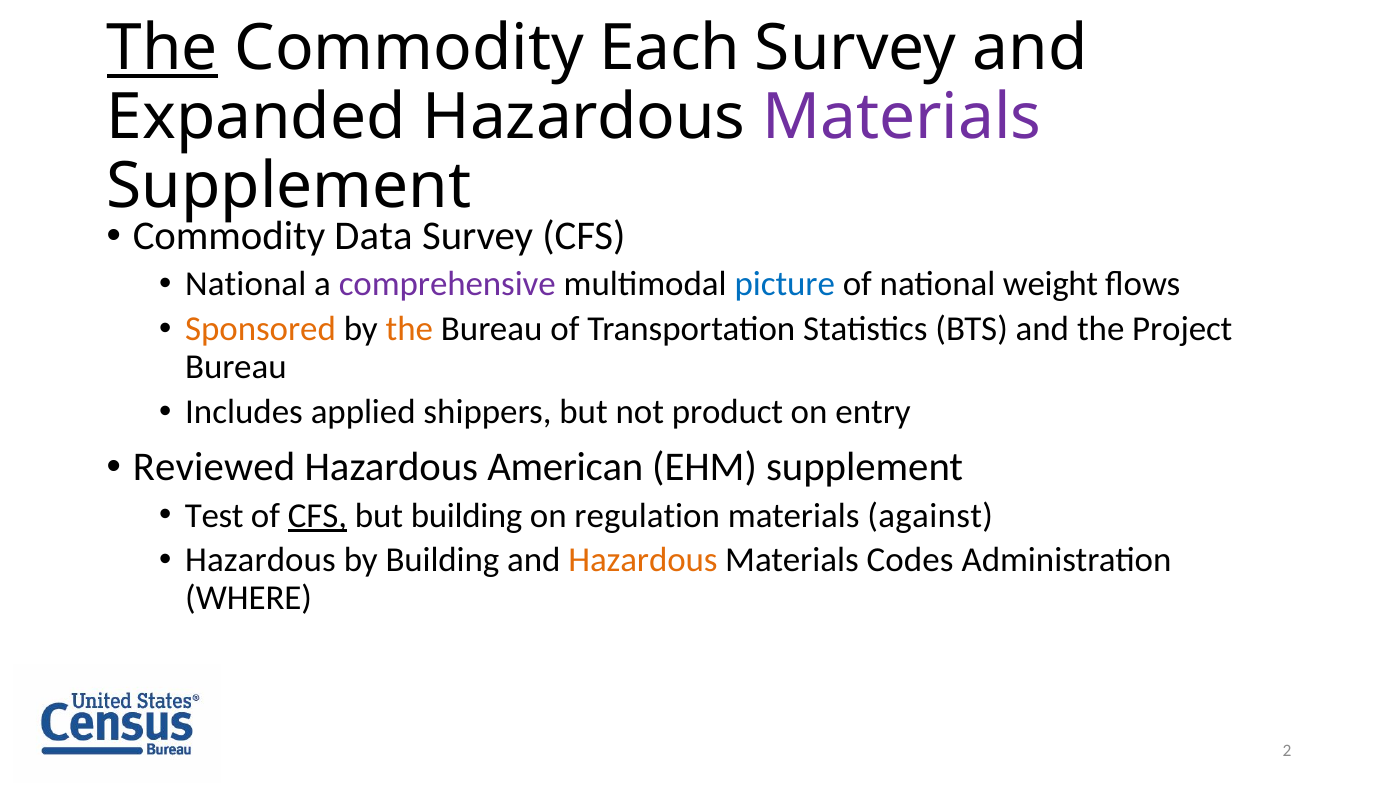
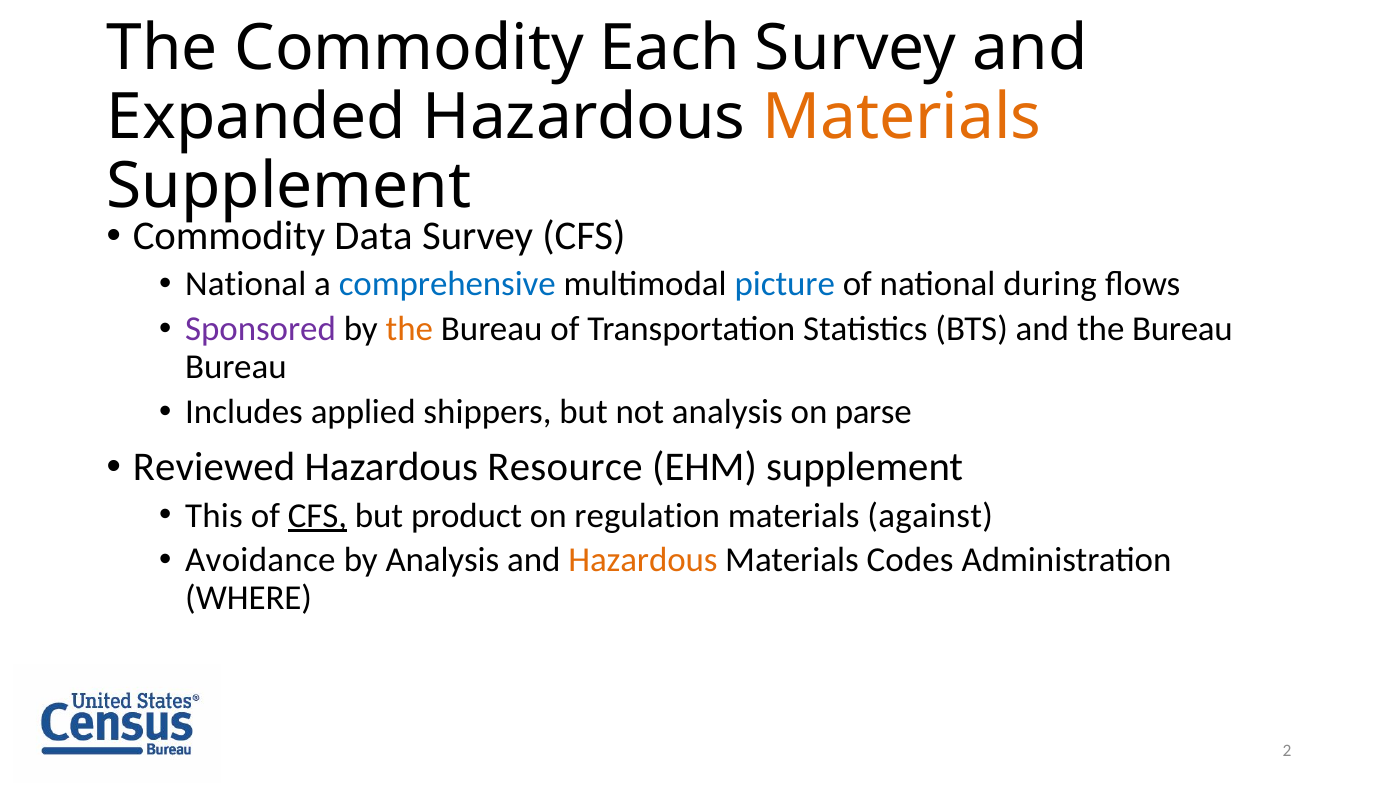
The at (162, 48) underline: present -> none
Materials at (902, 117) colour: purple -> orange
comprehensive colour: purple -> blue
weight: weight -> during
Sponsored colour: orange -> purple
and the Project: Project -> Bureau
not product: product -> analysis
entry: entry -> parse
American: American -> Resource
Test: Test -> This
but building: building -> product
Hazardous at (260, 561): Hazardous -> Avoidance
by Building: Building -> Analysis
